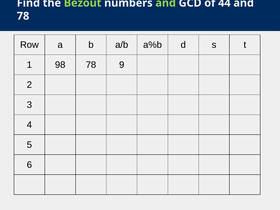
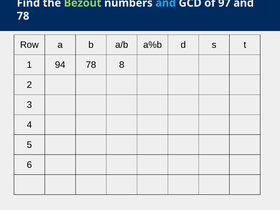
and at (166, 3) colour: light green -> light blue
44: 44 -> 97
98: 98 -> 94
9: 9 -> 8
